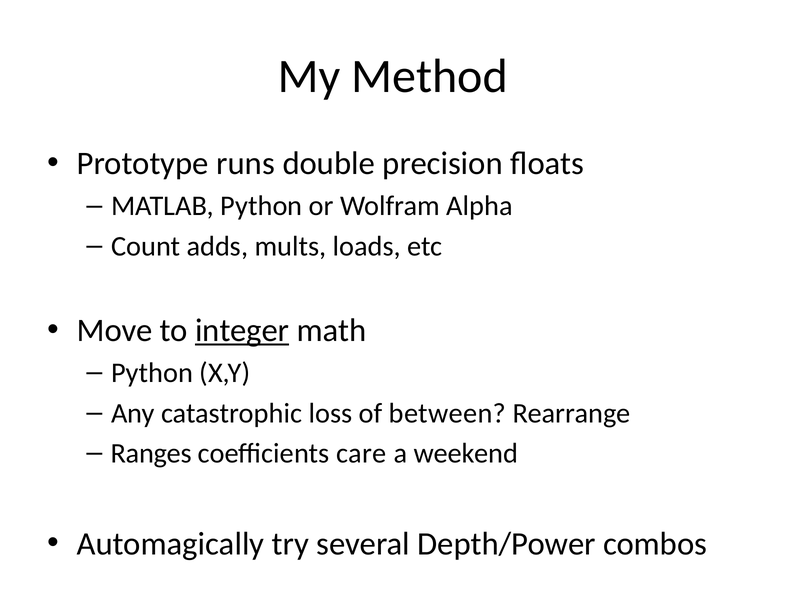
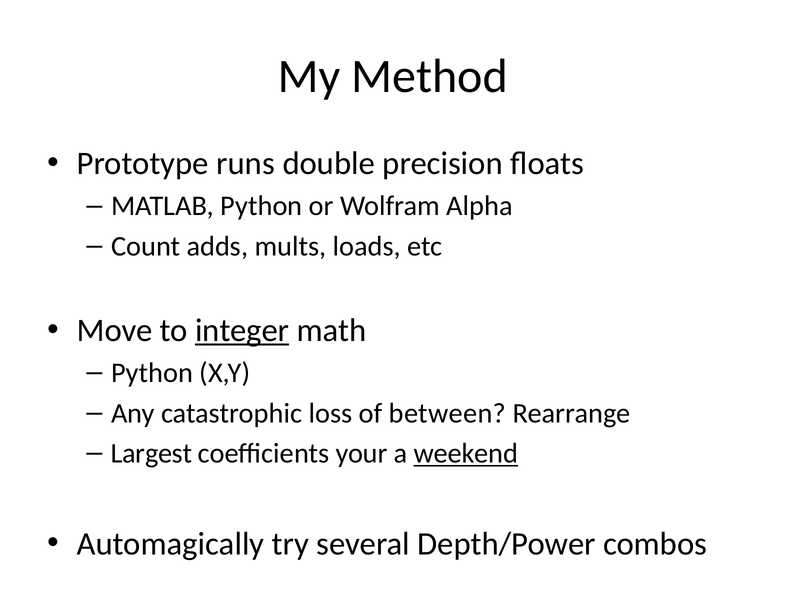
Ranges: Ranges -> Largest
care: care -> your
weekend underline: none -> present
